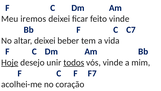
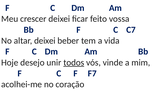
iremos: iremos -> crescer
feito vinde: vinde -> vossa
Hoje underline: present -> none
